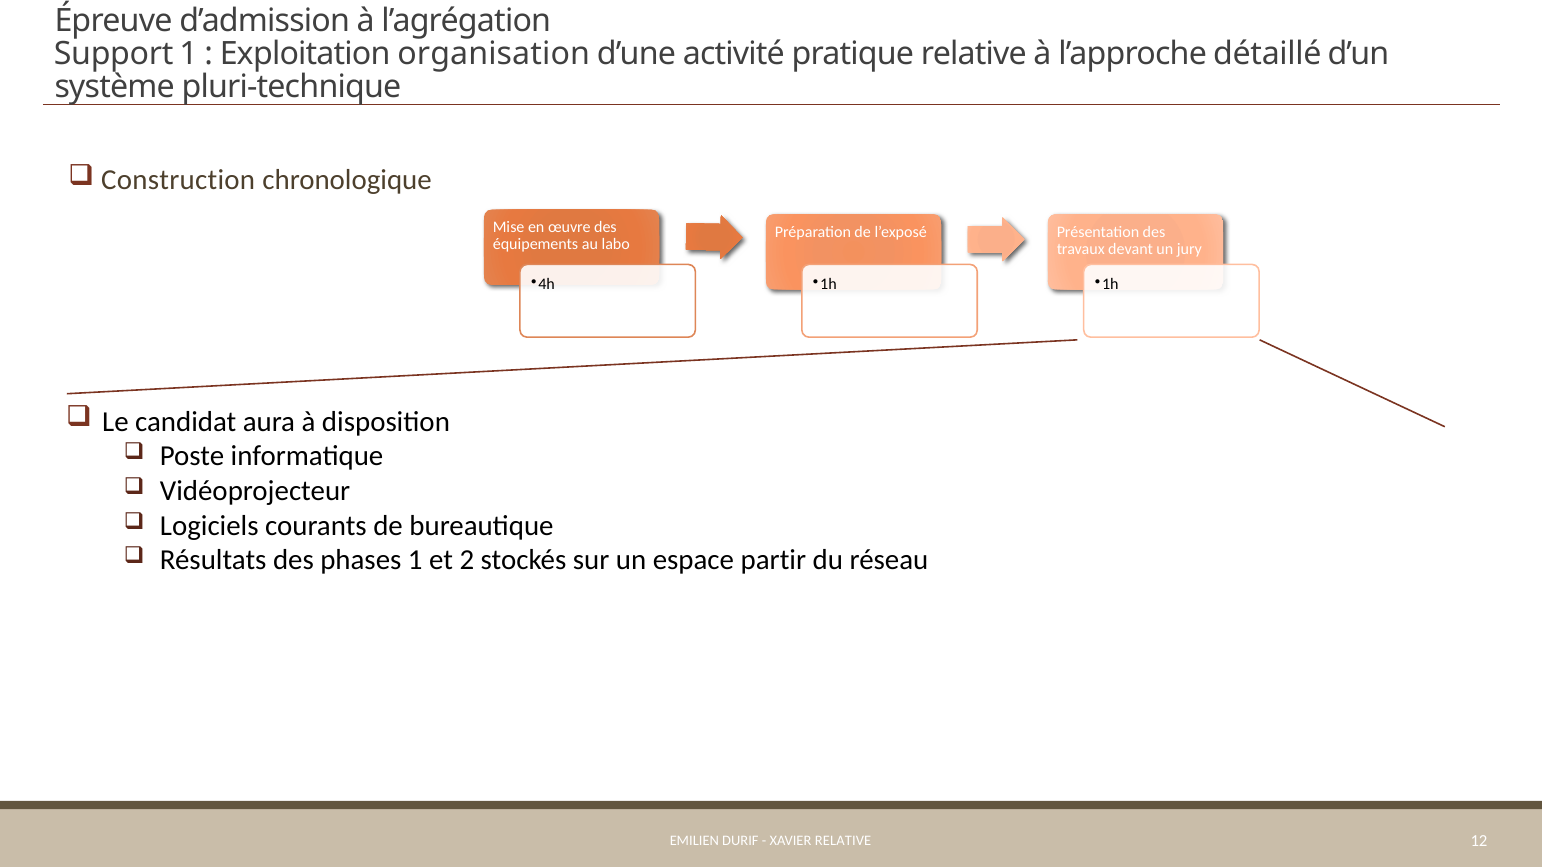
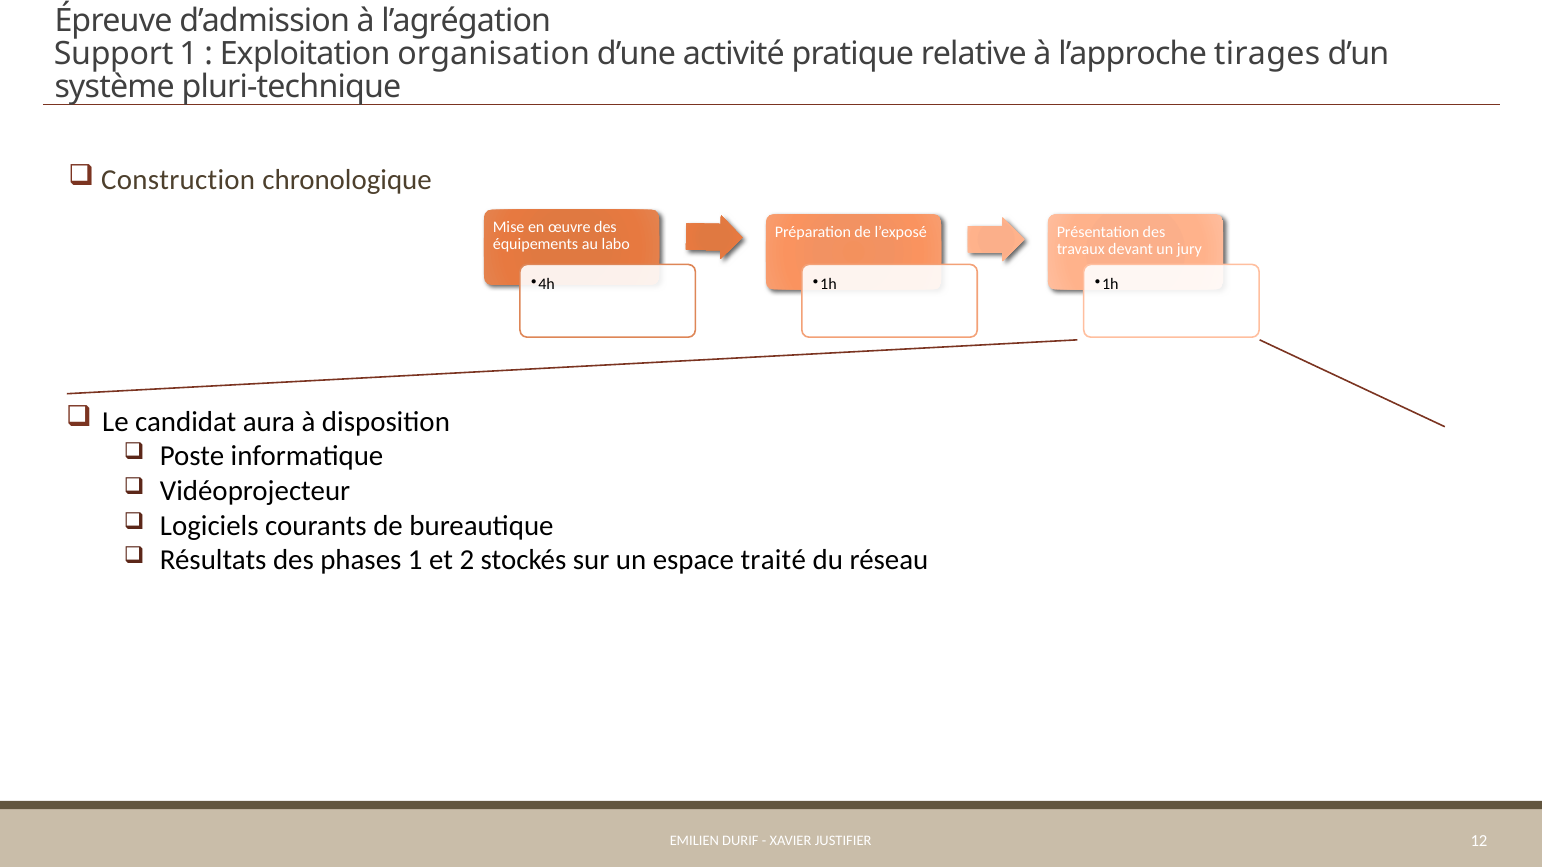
détaillé: détaillé -> tirages
partir: partir -> traité
XAVIER RELATIVE: RELATIVE -> JUSTIFIER
